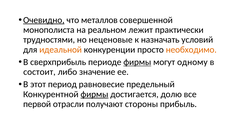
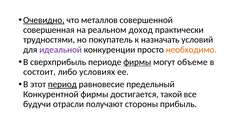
монополиста: монополиста -> совершенная
лежит: лежит -> доход
неценовые: неценовые -> покупатель
идеальной colour: orange -> purple
одному: одному -> объеме
значение: значение -> условиях
период underline: none -> present
фирмы at (94, 94) underline: present -> none
долю: долю -> такой
первой: первой -> будучи
